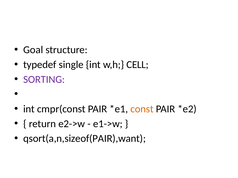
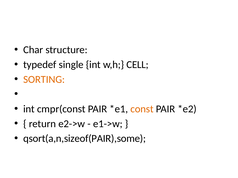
Goal: Goal -> Char
SORTING colour: purple -> orange
qsort(a,n,sizeof(PAIR),want: qsort(a,n,sizeof(PAIR),want -> qsort(a,n,sizeof(PAIR),some
